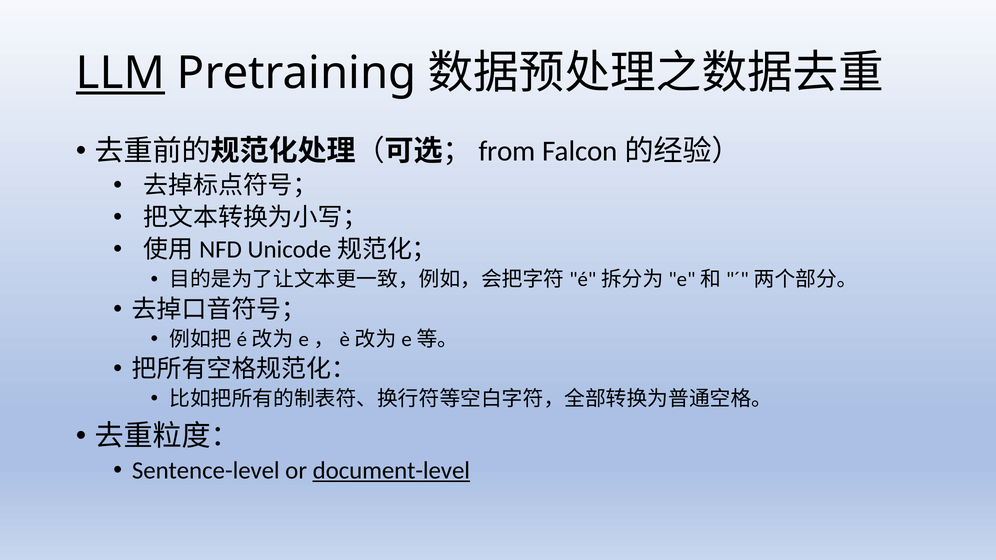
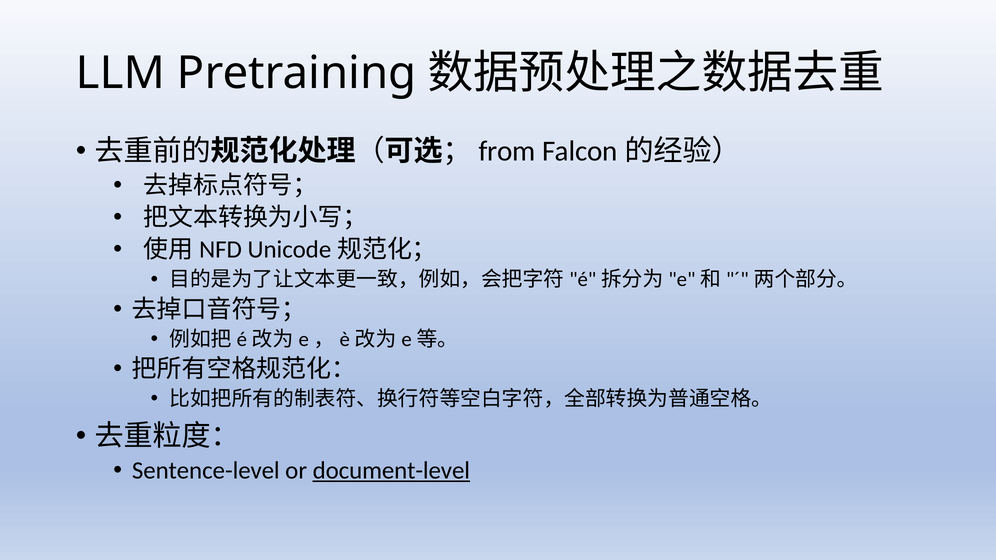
LLM underline: present -> none
